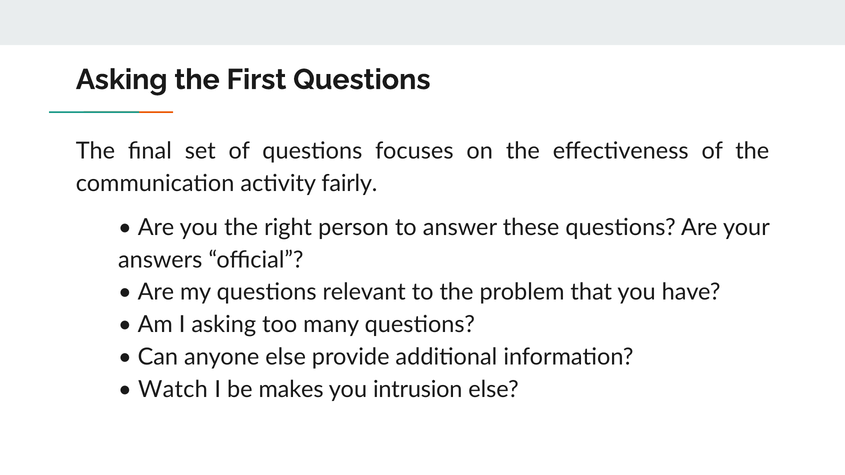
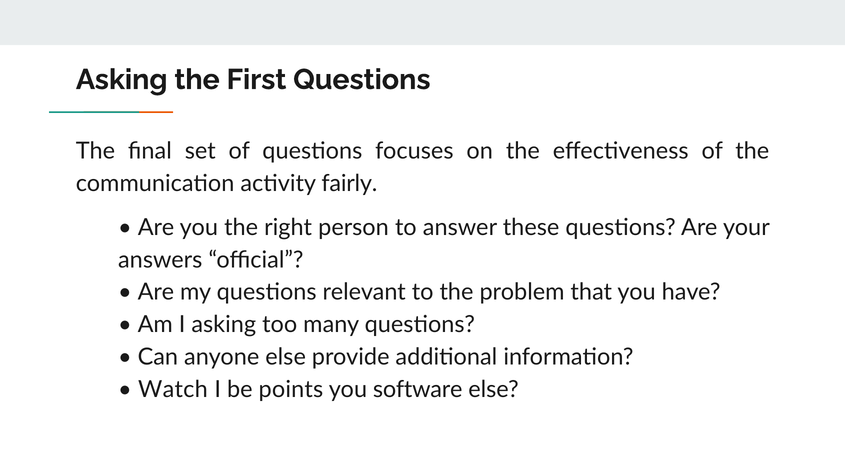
makes: makes -> points
intrusion: intrusion -> software
